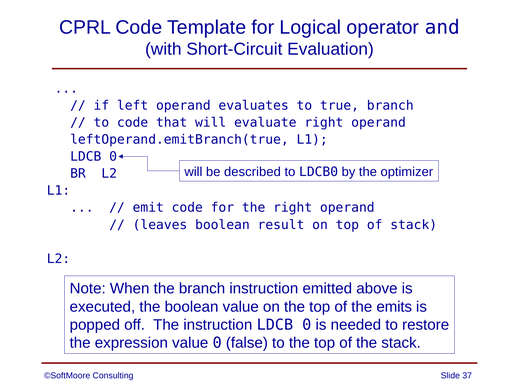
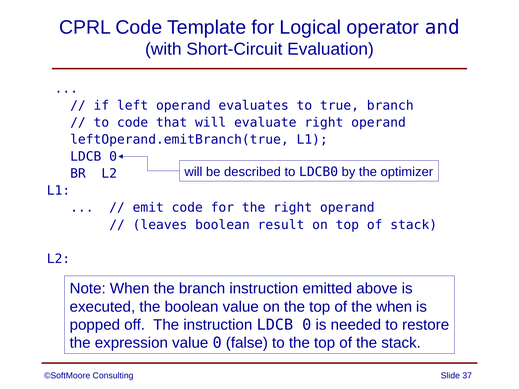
the emits: emits -> when
